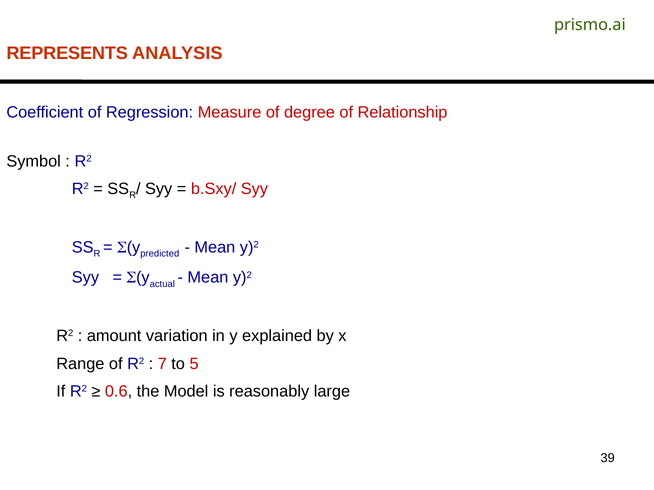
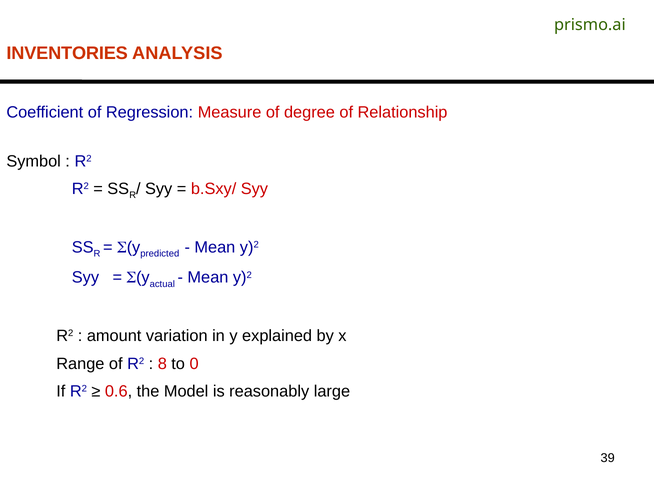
REPRESENTS: REPRESENTS -> INVENTORIES
7: 7 -> 8
5: 5 -> 0
